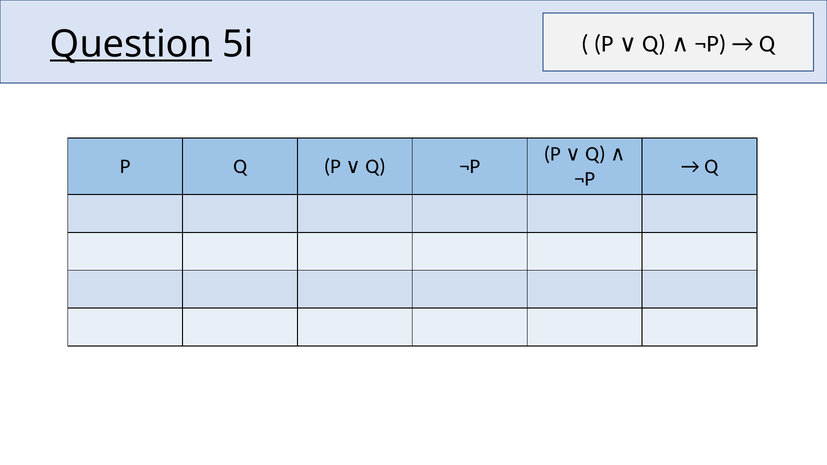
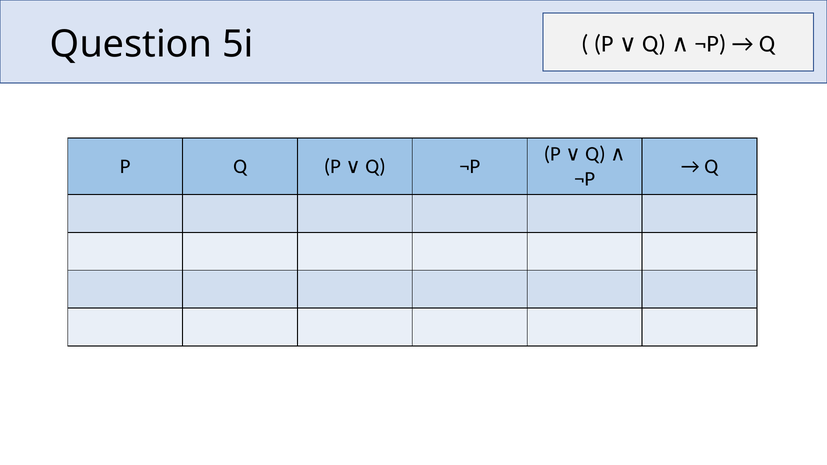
Question underline: present -> none
